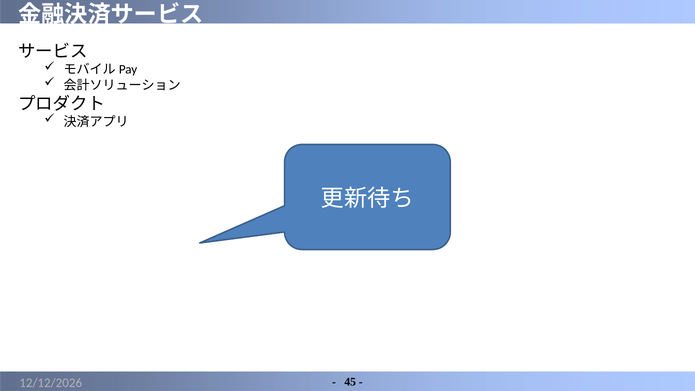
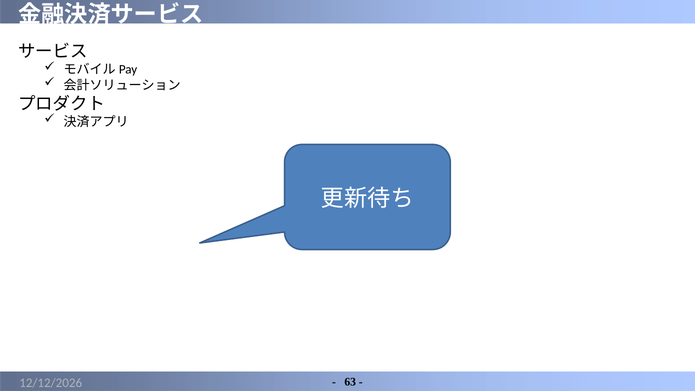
45: 45 -> 63
